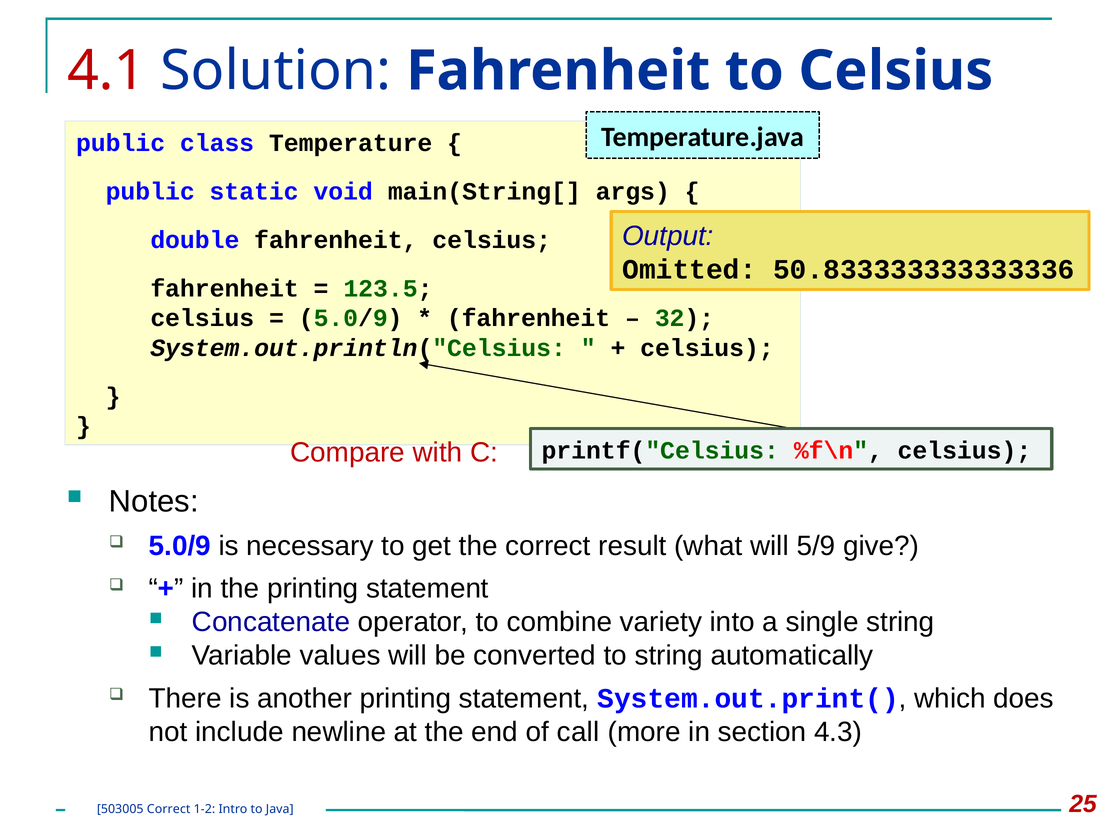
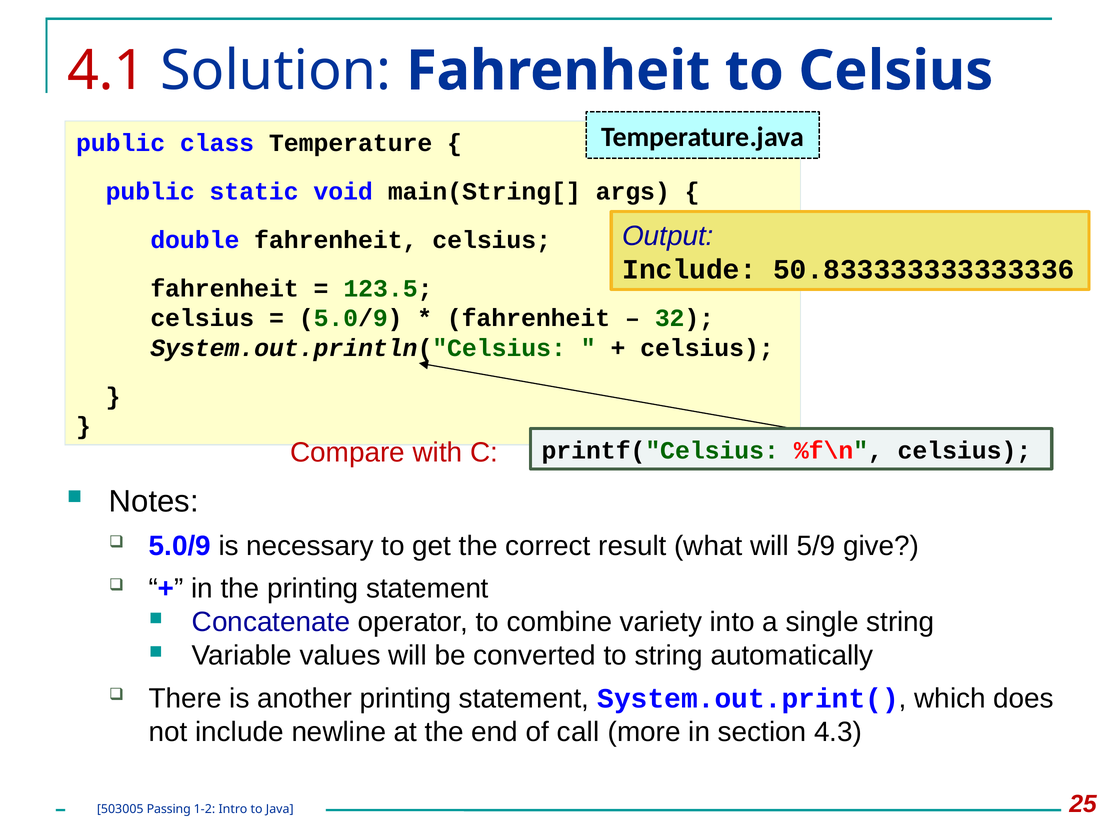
Omitted at (689, 269): Omitted -> Include
503005 Correct: Correct -> Passing
